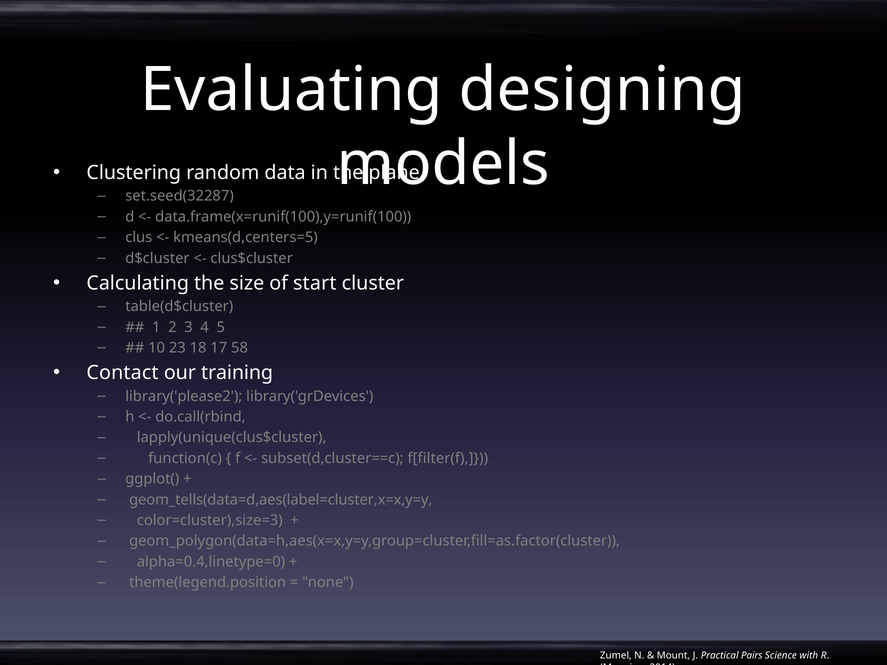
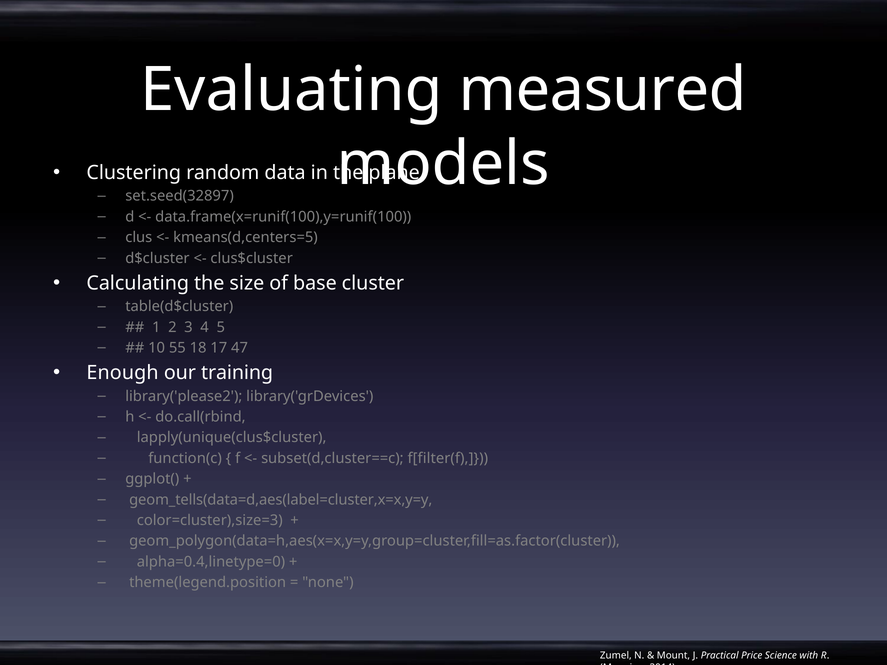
designing: designing -> measured
set.seed(32287: set.seed(32287 -> set.seed(32897
start: start -> base
23: 23 -> 55
58: 58 -> 47
Contact: Contact -> Enough
Pairs: Pairs -> Price
